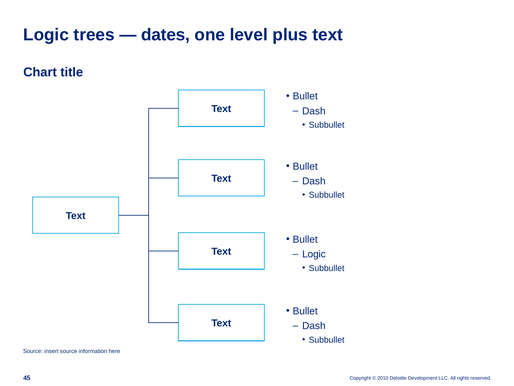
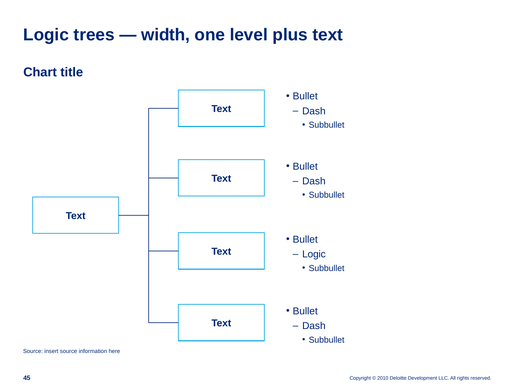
dates: dates -> width
